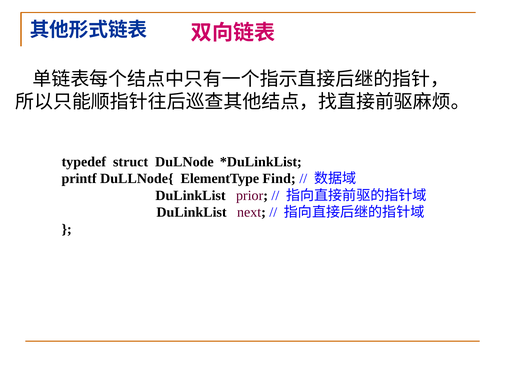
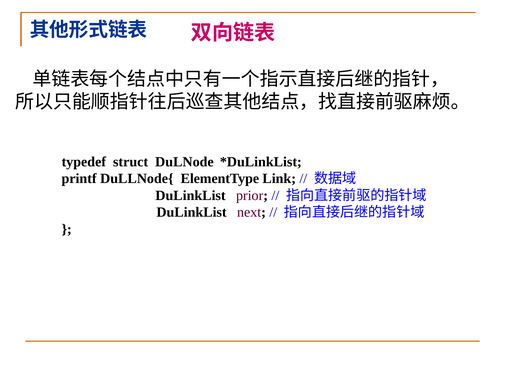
Find: Find -> Link
